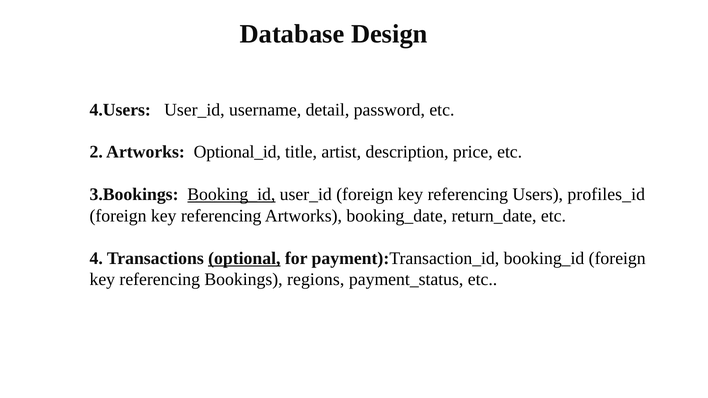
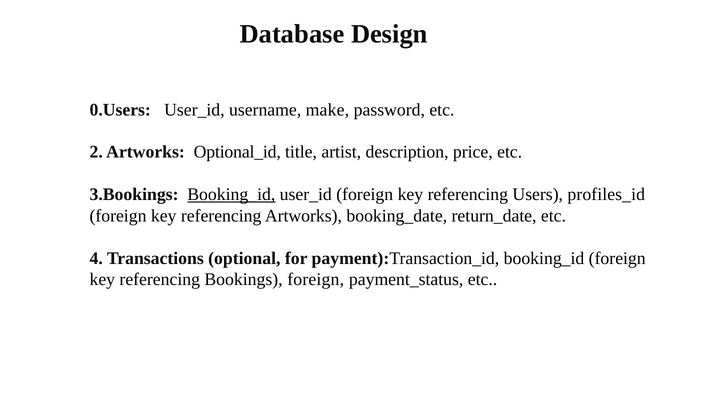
4.Users: 4.Users -> 0.Users
detail: detail -> make
optional underline: present -> none
Bookings regions: regions -> foreign
